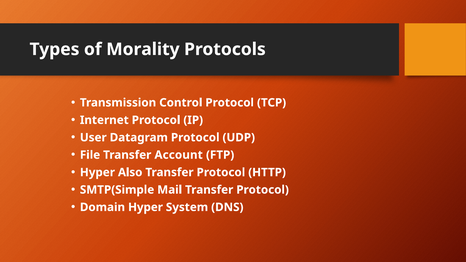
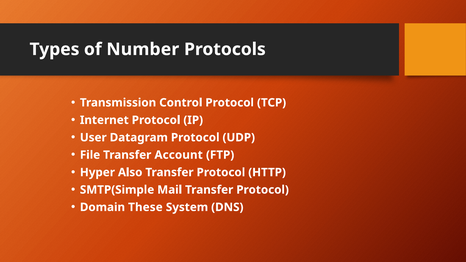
Morality: Morality -> Number
Domain Hyper: Hyper -> These
